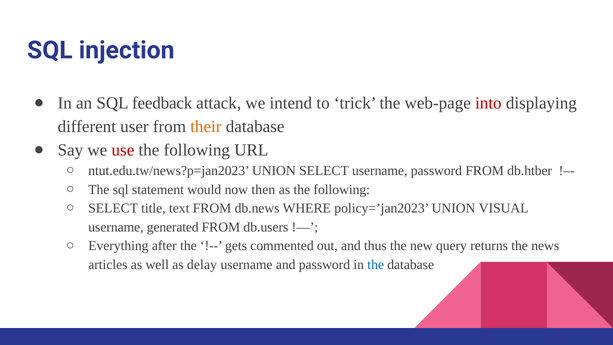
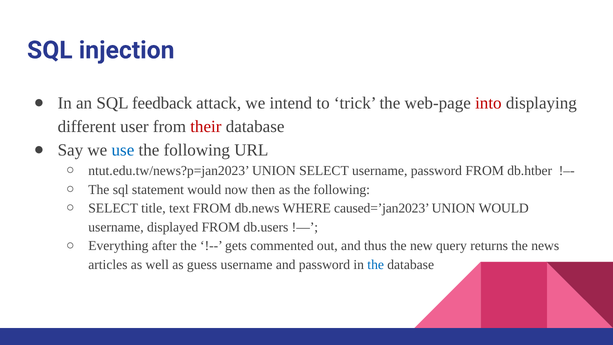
their colour: orange -> red
use colour: red -> blue
policy=’jan2023: policy=’jan2023 -> caused=’jan2023
UNION VISUAL: VISUAL -> WOULD
generated: generated -> displayed
delay: delay -> guess
